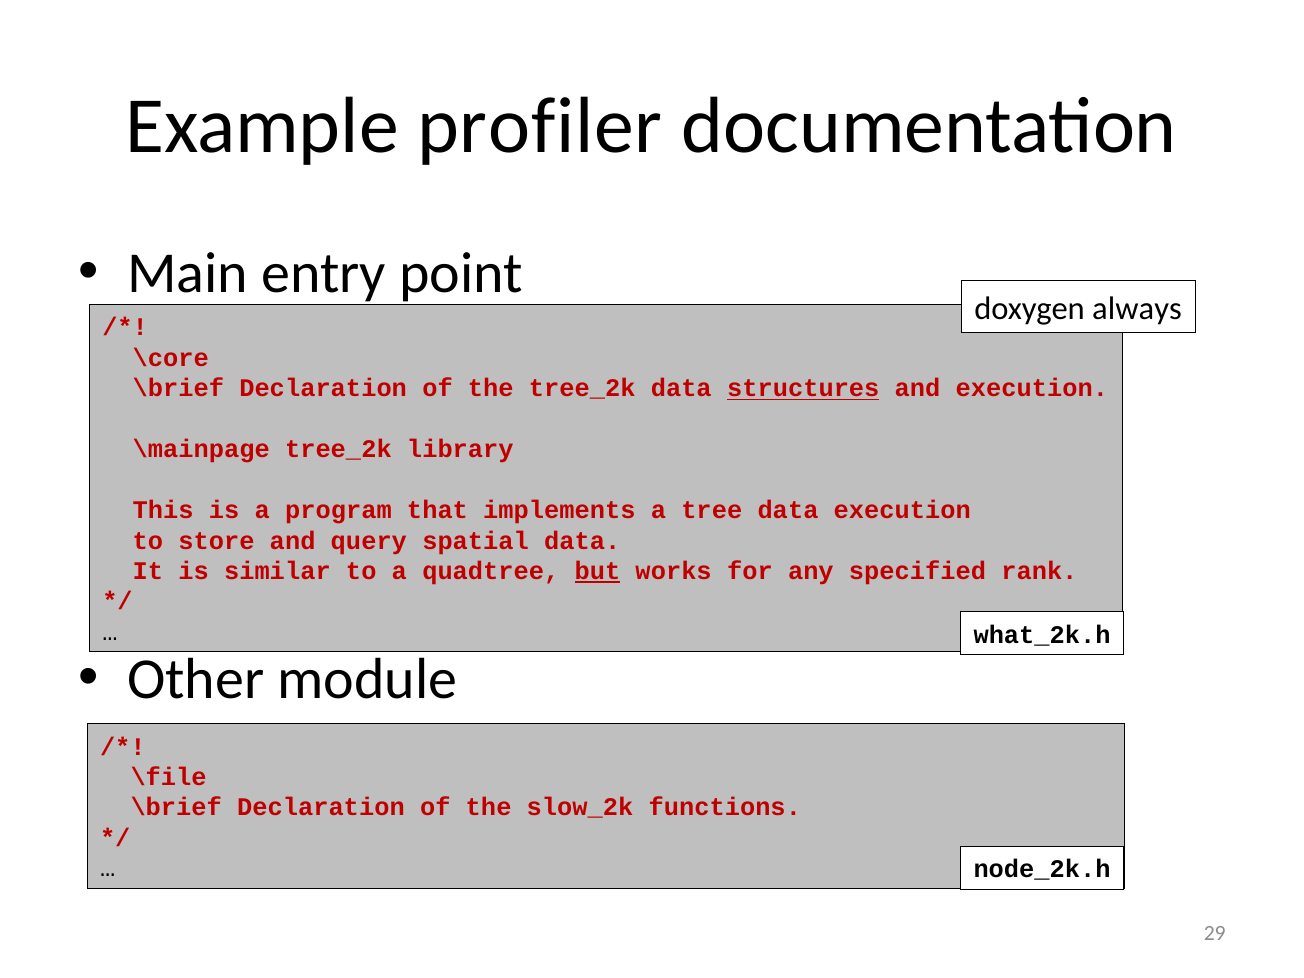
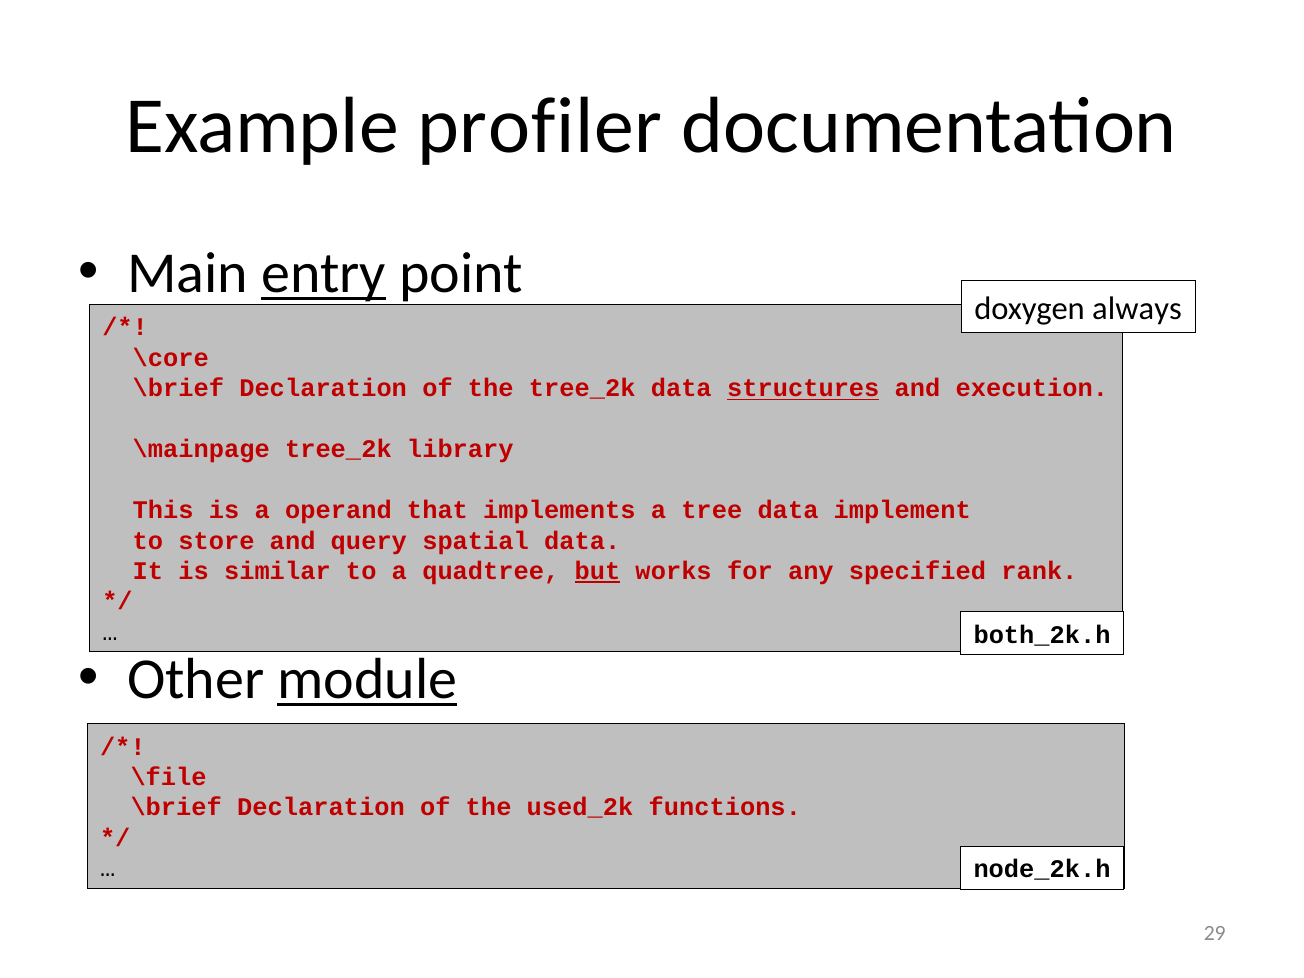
entry underline: none -> present
program: program -> operand
data execution: execution -> implement
what_2k.h: what_2k.h -> both_2k.h
module underline: none -> present
slow_2k: slow_2k -> used_2k
